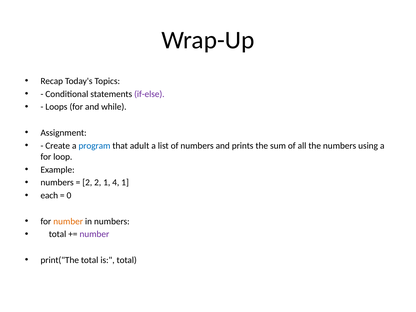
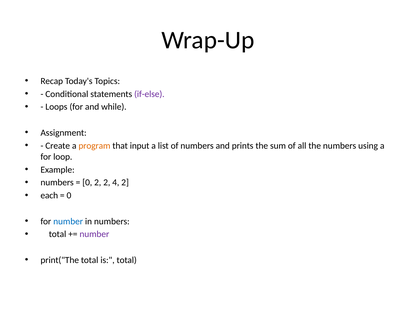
program colour: blue -> orange
adult: adult -> input
2 at (87, 183): 2 -> 0
2 1: 1 -> 2
4 1: 1 -> 2
number at (68, 221) colour: orange -> blue
